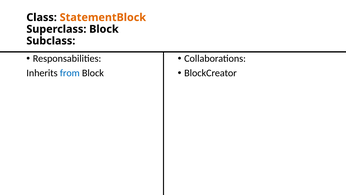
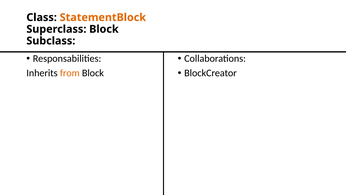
from colour: blue -> orange
